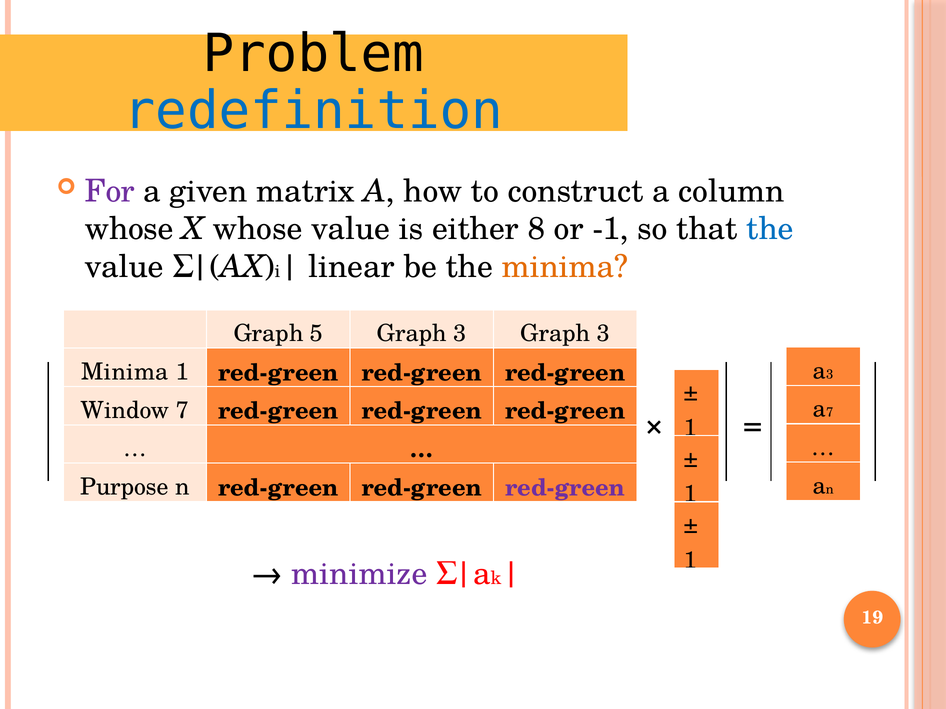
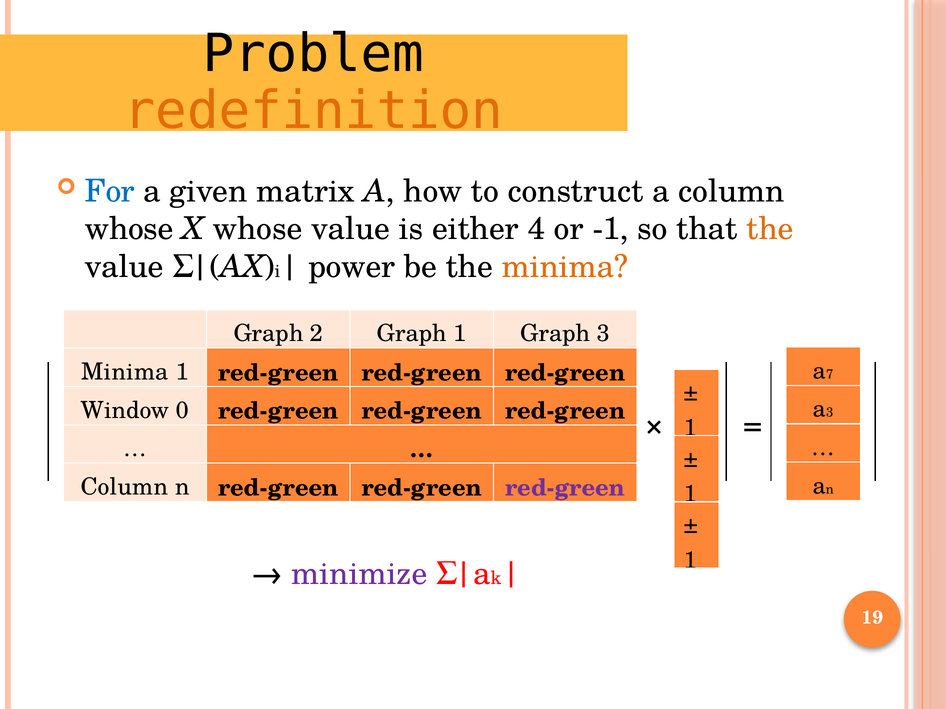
redefinition colour: blue -> orange
For colour: purple -> blue
8: 8 -> 4
the at (770, 229) colour: blue -> orange
linear: linear -> power
5: 5 -> 2
3 at (460, 334): 3 -> 1
a 3: 3 -> 7
a 7: 7 -> 3
Window 7: 7 -> 0
Purpose at (124, 487): Purpose -> Column
